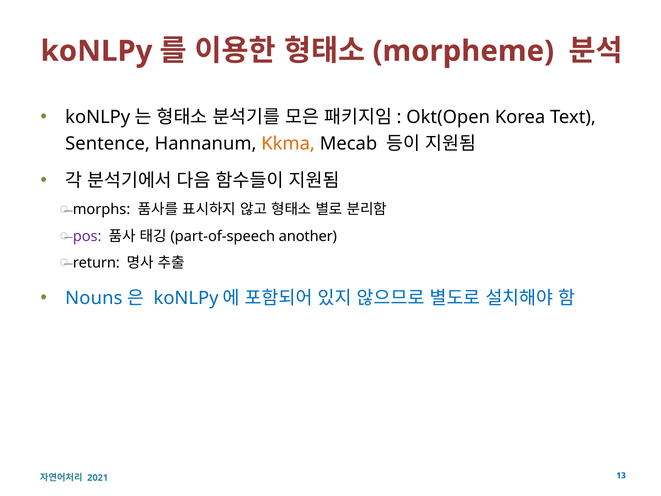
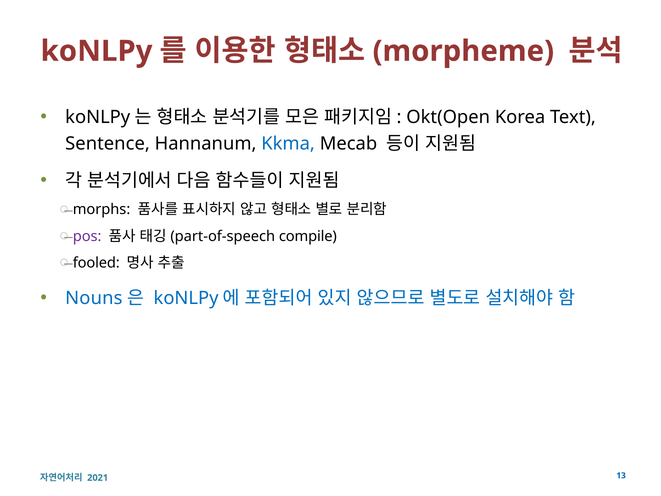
Kkma colour: orange -> blue
another: another -> compile
return: return -> fooled
